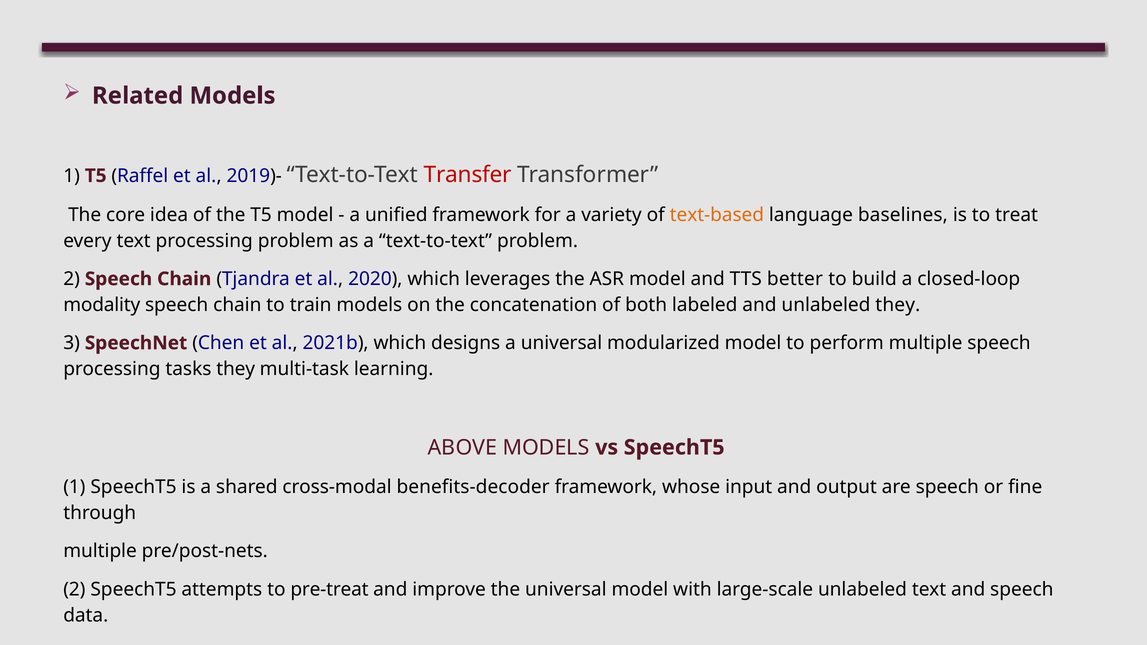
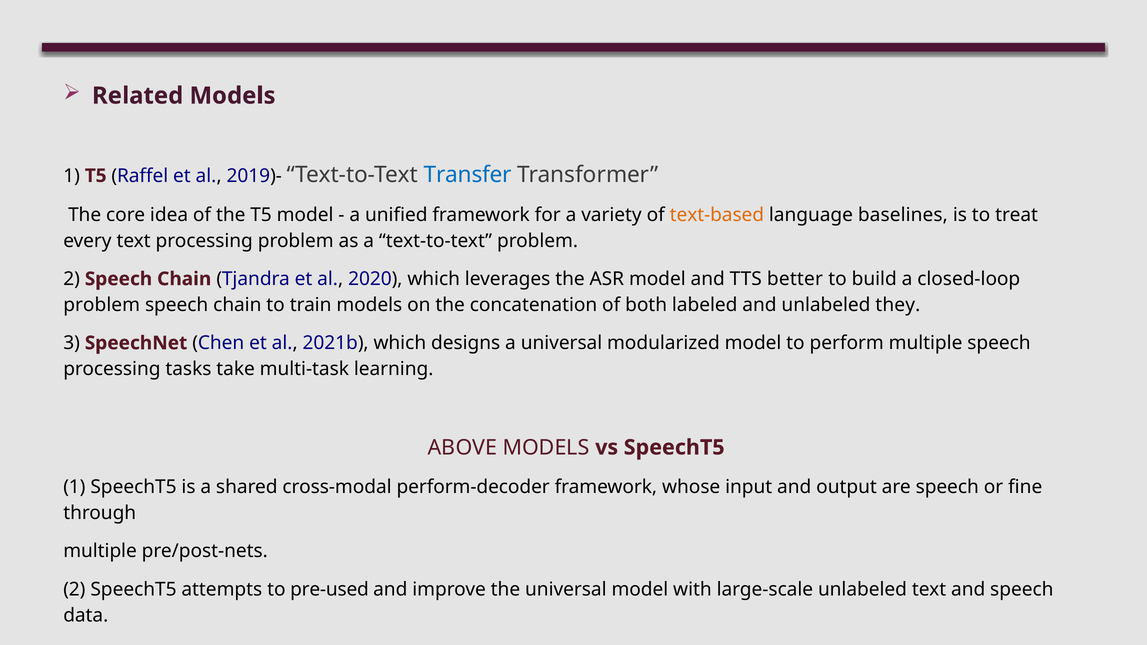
Transfer colour: red -> blue
modality at (102, 305): modality -> problem
tasks they: they -> take
benefits-decoder: benefits-decoder -> perform-decoder
pre-treat: pre-treat -> pre-used
